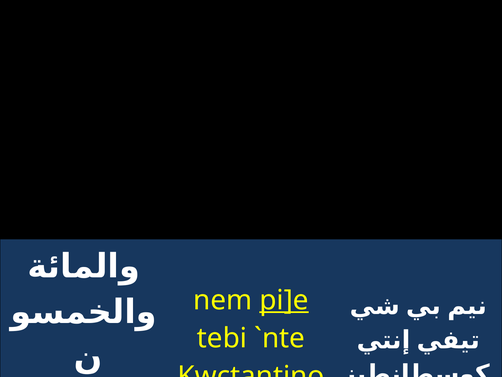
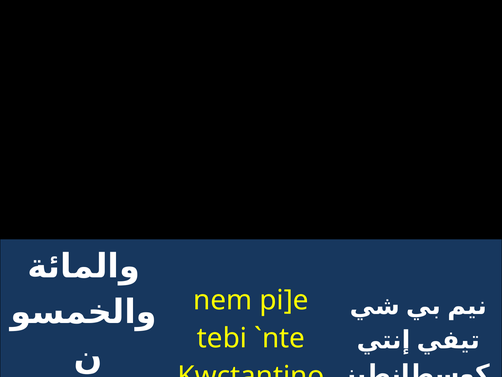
pi]e underline: present -> none
